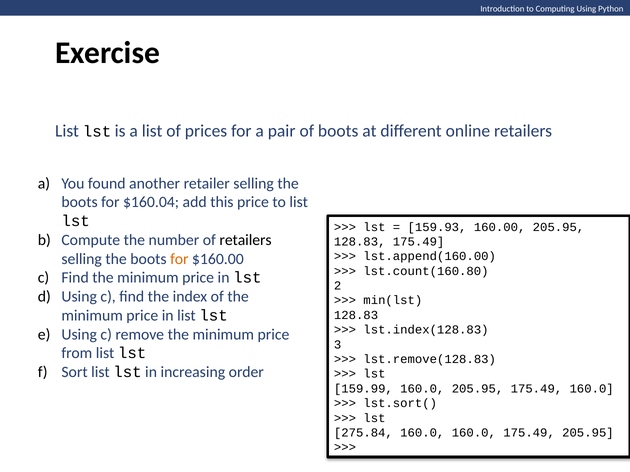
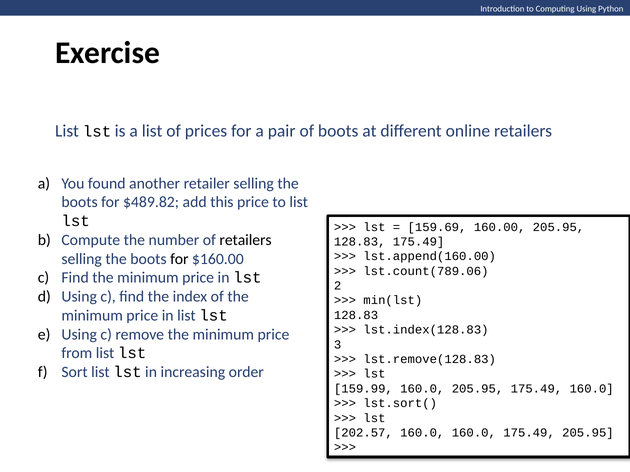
$160.04: $160.04 -> $489.82
159.93: 159.93 -> 159.69
for at (179, 259) colour: orange -> black
lst.count(160.80: lst.count(160.80 -> lst.count(789.06
275.84: 275.84 -> 202.57
